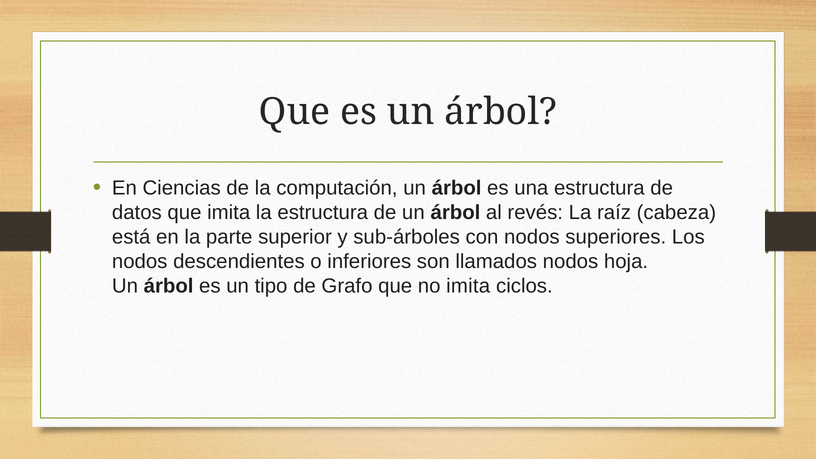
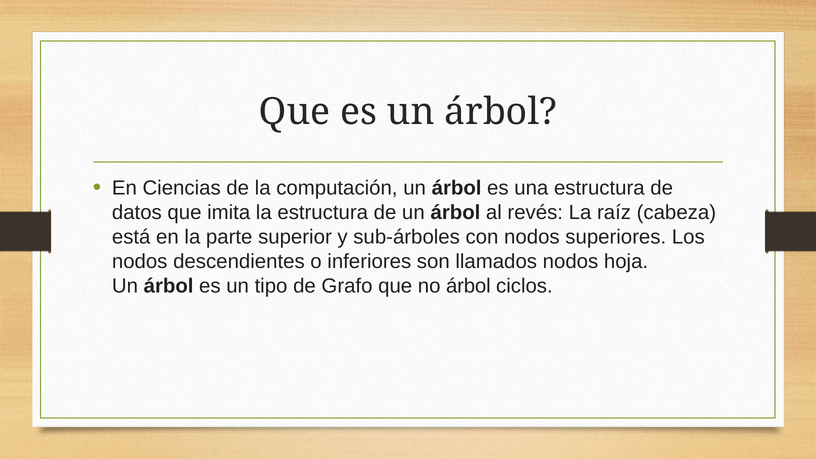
no imita: imita -> árbol
